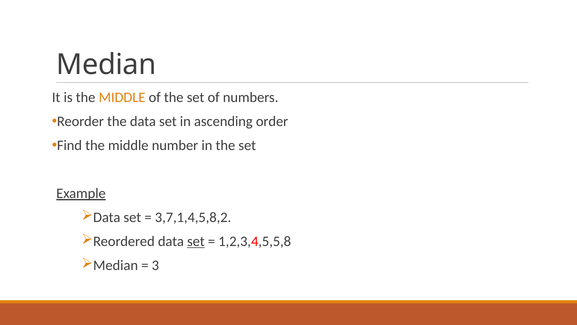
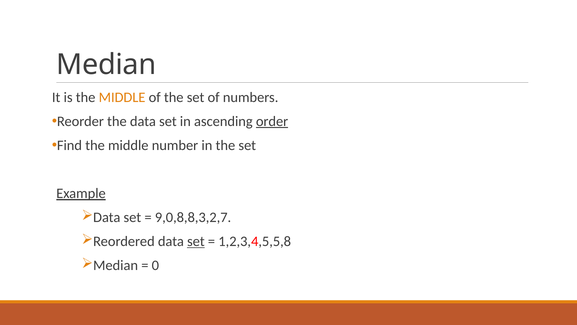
order underline: none -> present
3,7,1,4,5,8,2: 3,7,1,4,5,8,2 -> 9,0,8,8,3,2,7
3: 3 -> 0
